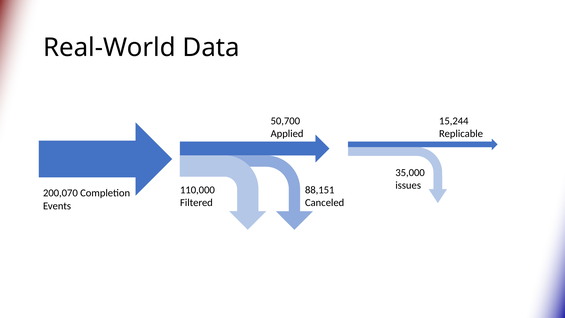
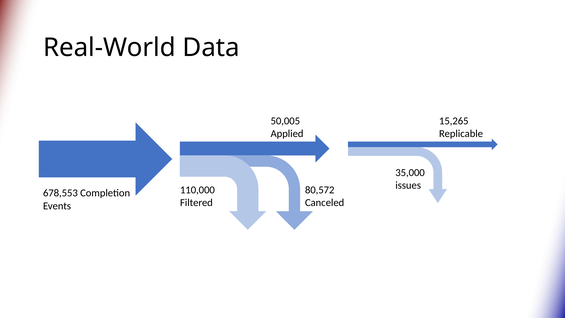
50,700: 50,700 -> 50,005
15,244: 15,244 -> 15,265
88,151: 88,151 -> 80,572
200,070: 200,070 -> 678,553
